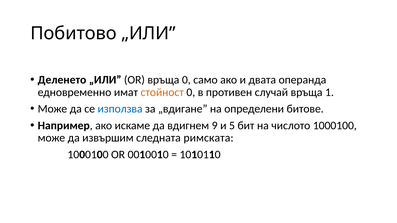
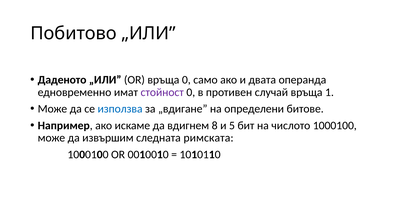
Деленето: Деленето -> Даденото
стойност colour: orange -> purple
9: 9 -> 8
